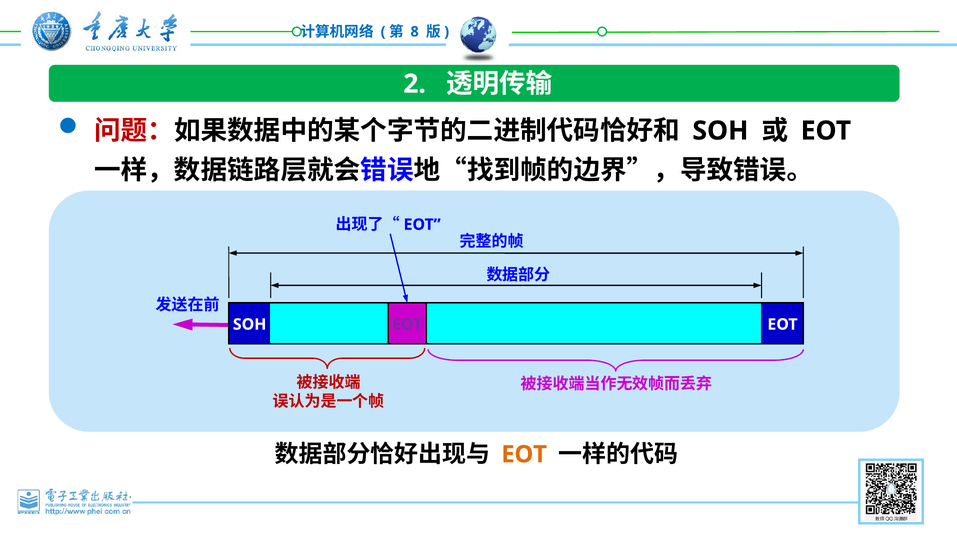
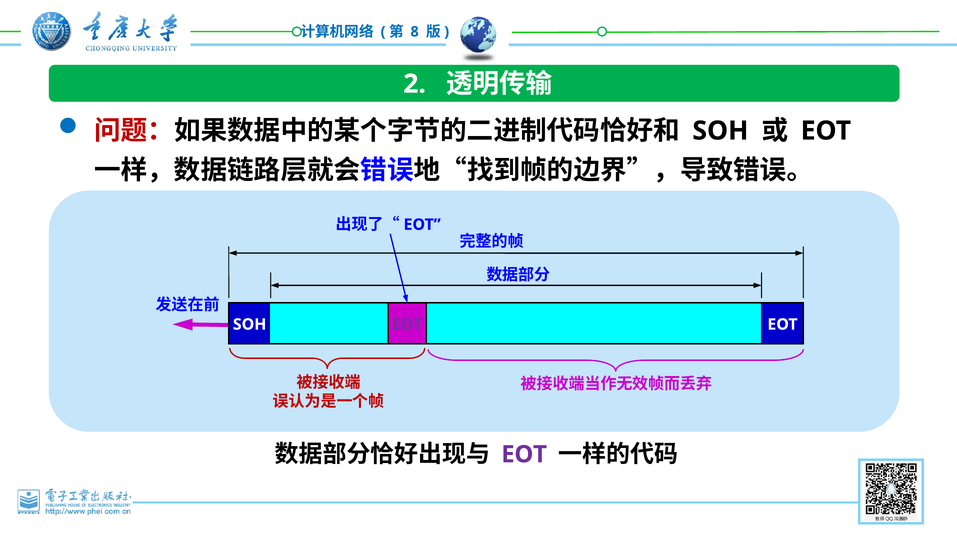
EOT at (524, 455) colour: orange -> purple
